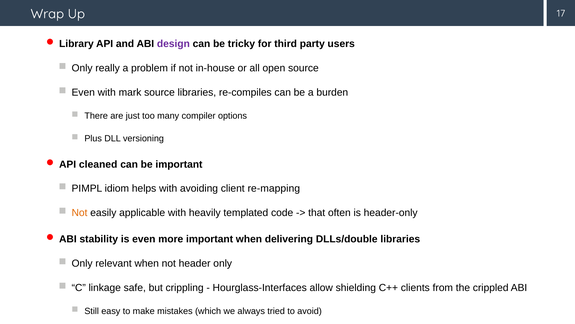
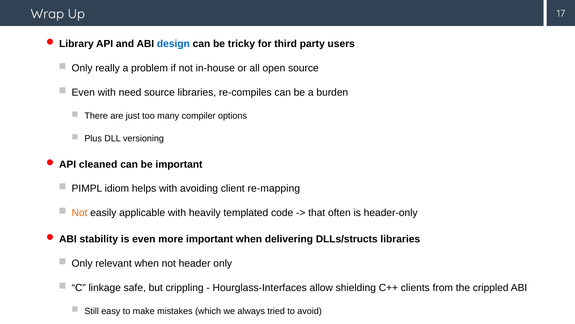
design colour: purple -> blue
mark: mark -> need
DLLs/double: DLLs/double -> DLLs/structs
